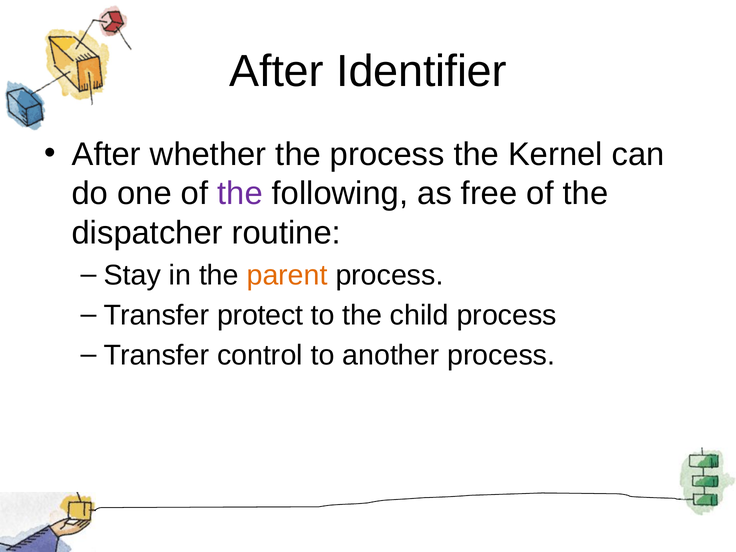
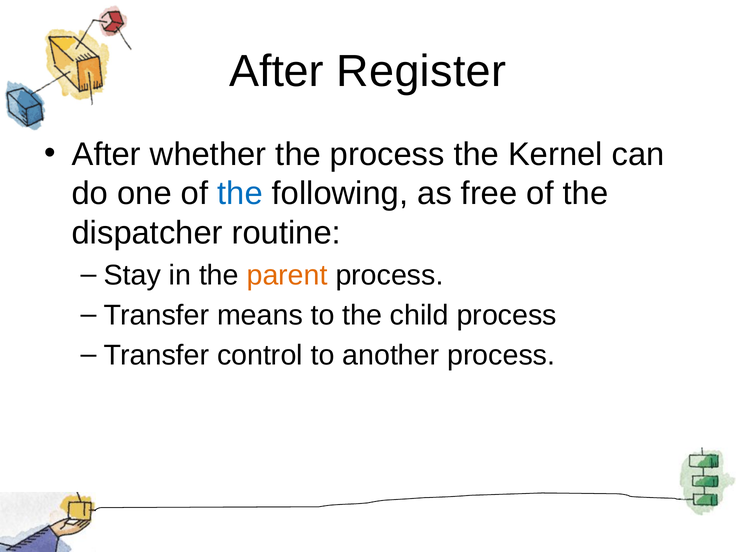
Identifier: Identifier -> Register
the at (240, 194) colour: purple -> blue
protect: protect -> means
